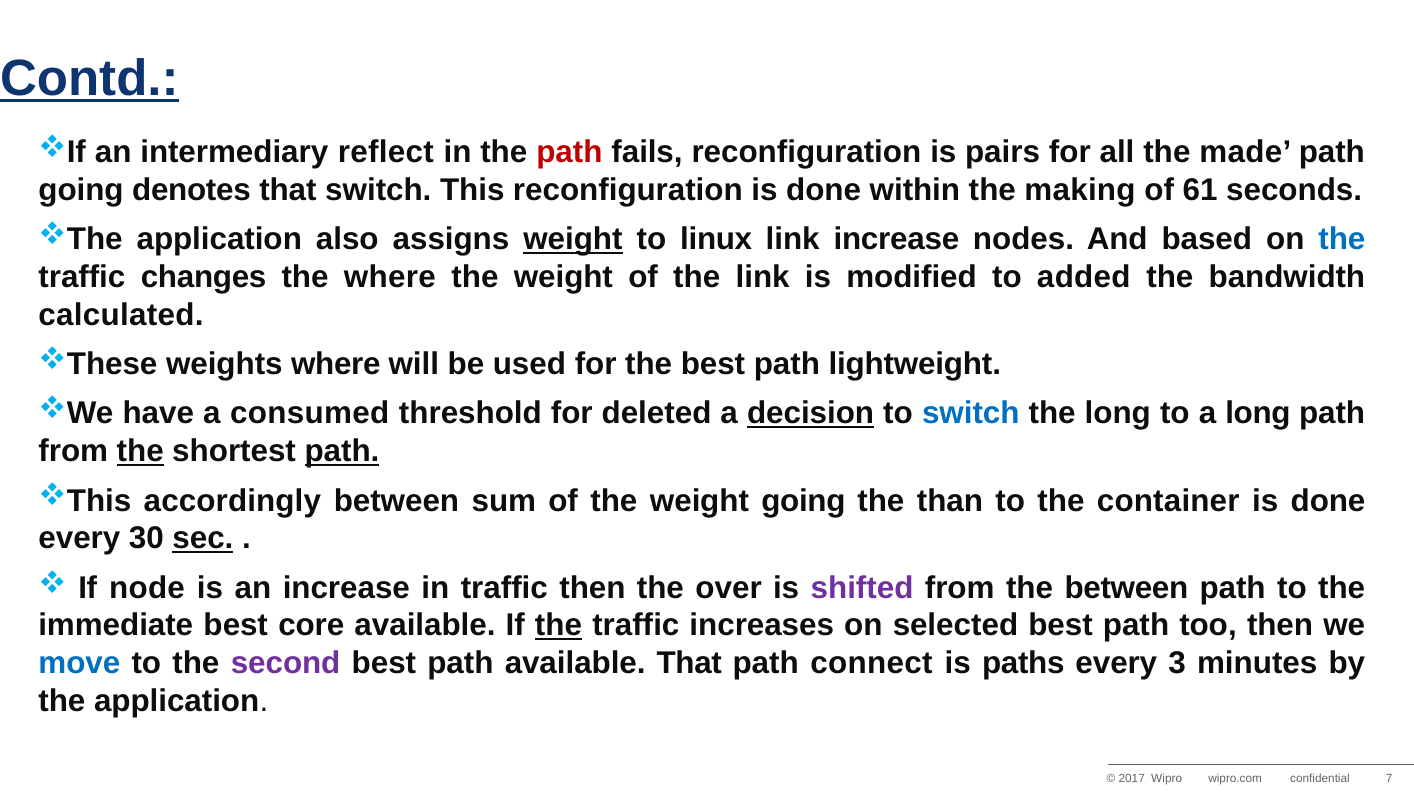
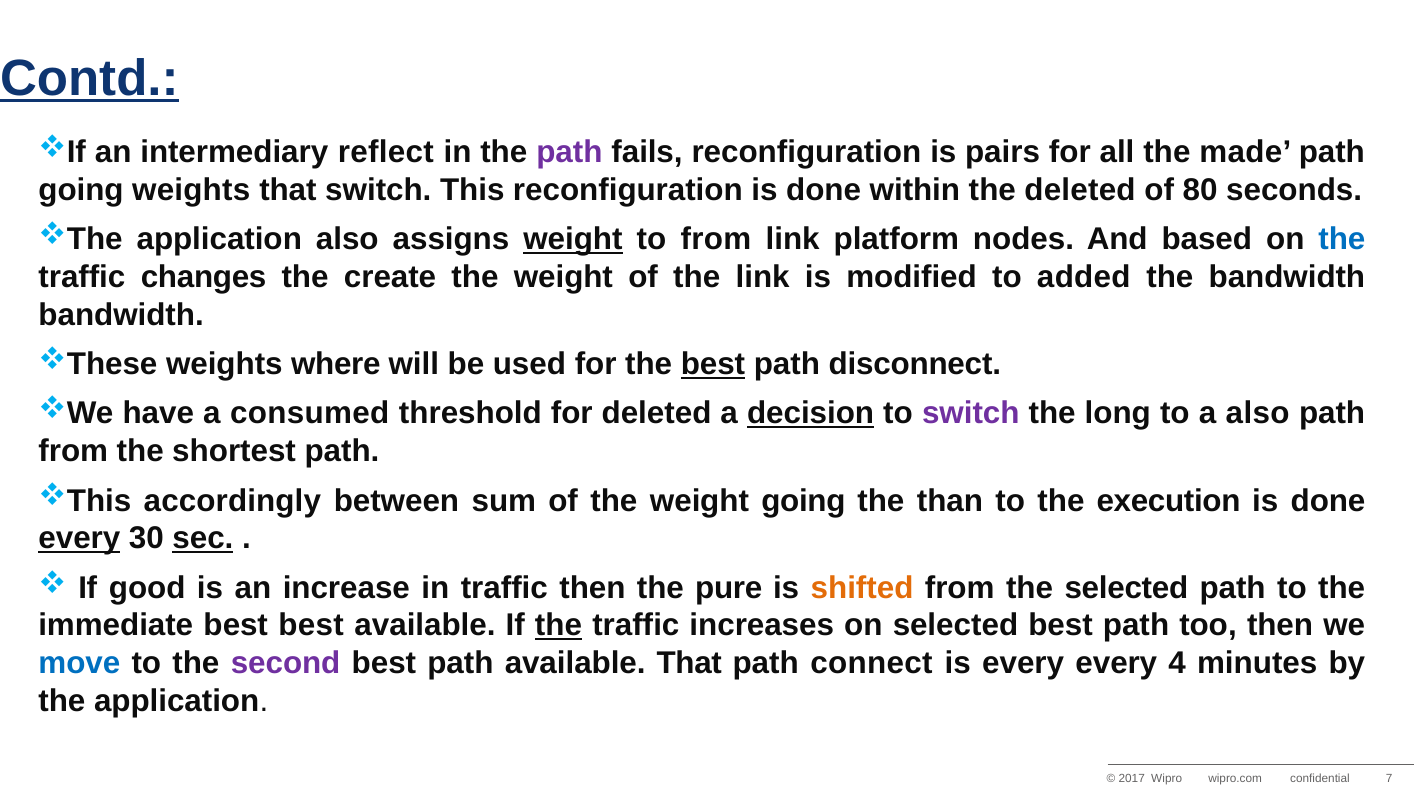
path at (569, 152) colour: red -> purple
going denotes: denotes -> weights
the making: making -> deleted
61: 61 -> 80
to linux: linux -> from
link increase: increase -> platform
the where: where -> create
calculated at (121, 315): calculated -> bandwidth
best at (713, 364) underline: none -> present
lightweight: lightweight -> disconnect
switch at (971, 414) colour: blue -> purple
a long: long -> also
the at (140, 451) underline: present -> none
path at (342, 451) underline: present -> none
container: container -> execution
every at (79, 539) underline: none -> present
node: node -> good
over: over -> pure
shifted colour: purple -> orange
the between: between -> selected
best core: core -> best
is paths: paths -> every
3: 3 -> 4
